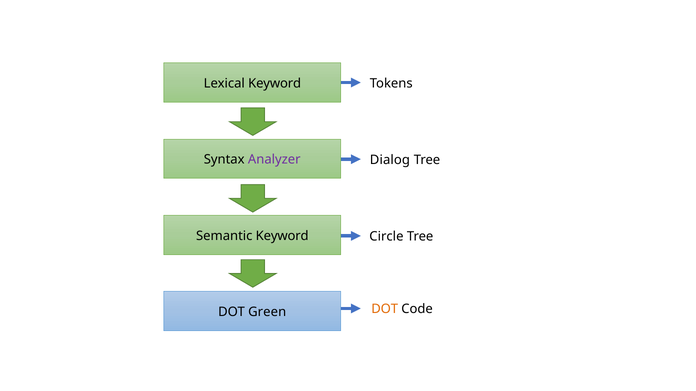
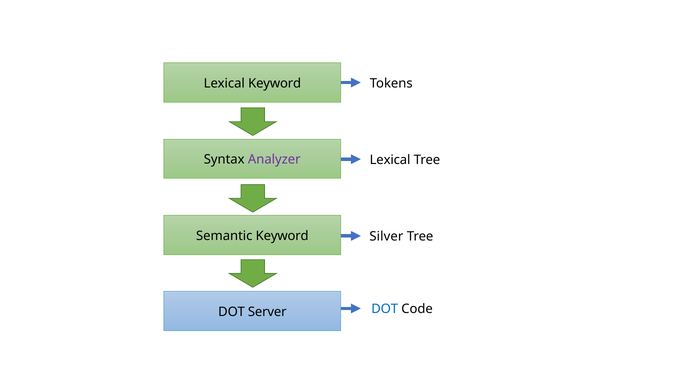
Dialog at (390, 160): Dialog -> Lexical
Circle: Circle -> Silver
DOT at (385, 310) colour: orange -> blue
Green: Green -> Server
